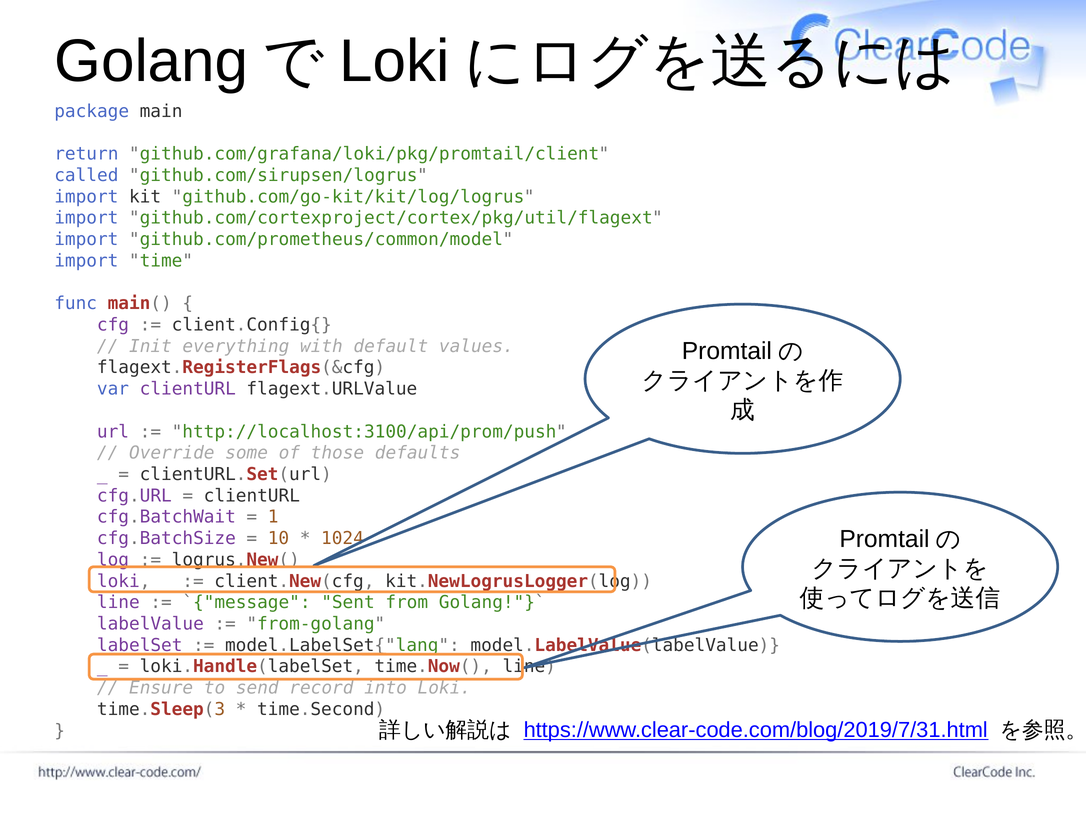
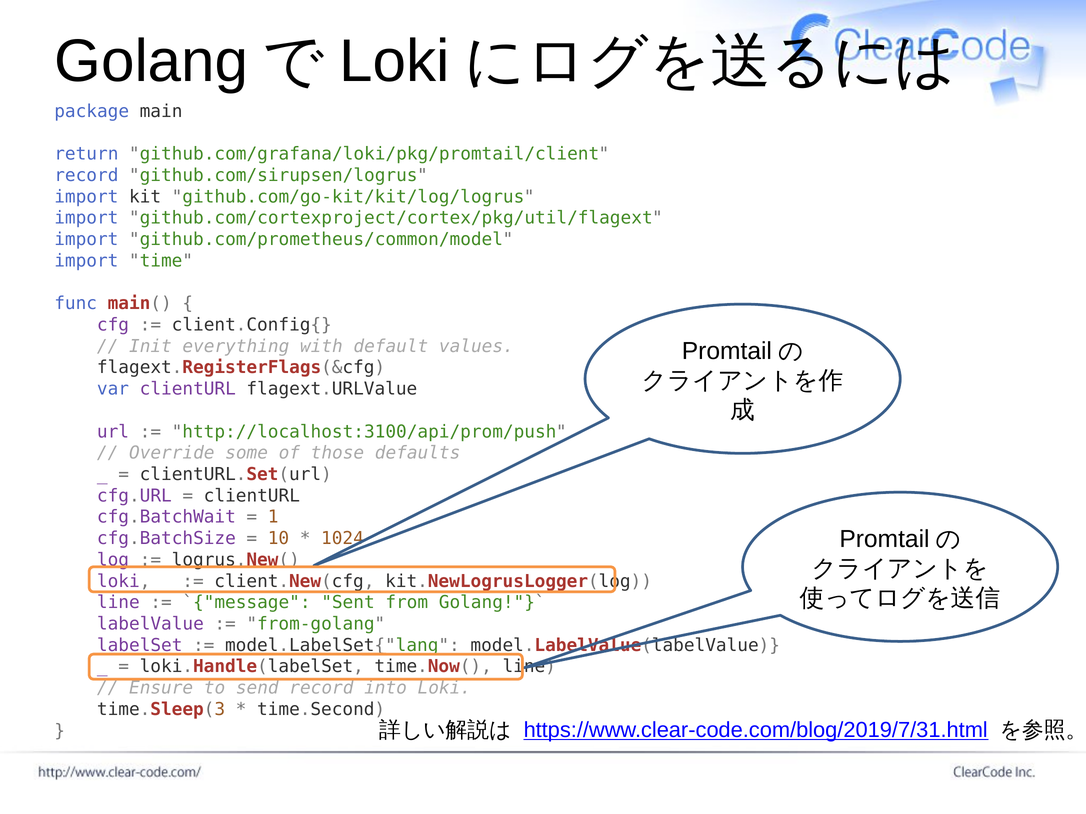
called at (86, 175): called -> record
